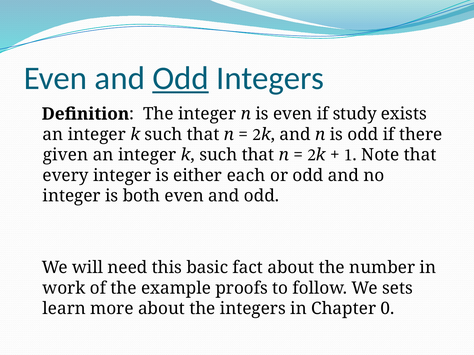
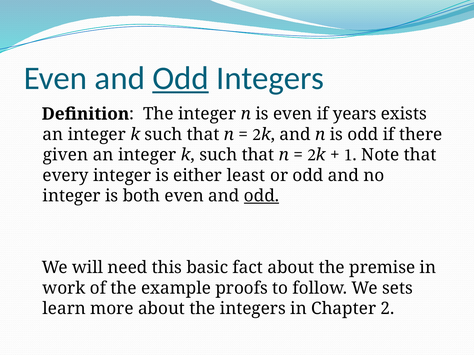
study: study -> years
each: each -> least
odd at (262, 196) underline: none -> present
number: number -> premise
Chapter 0: 0 -> 2
